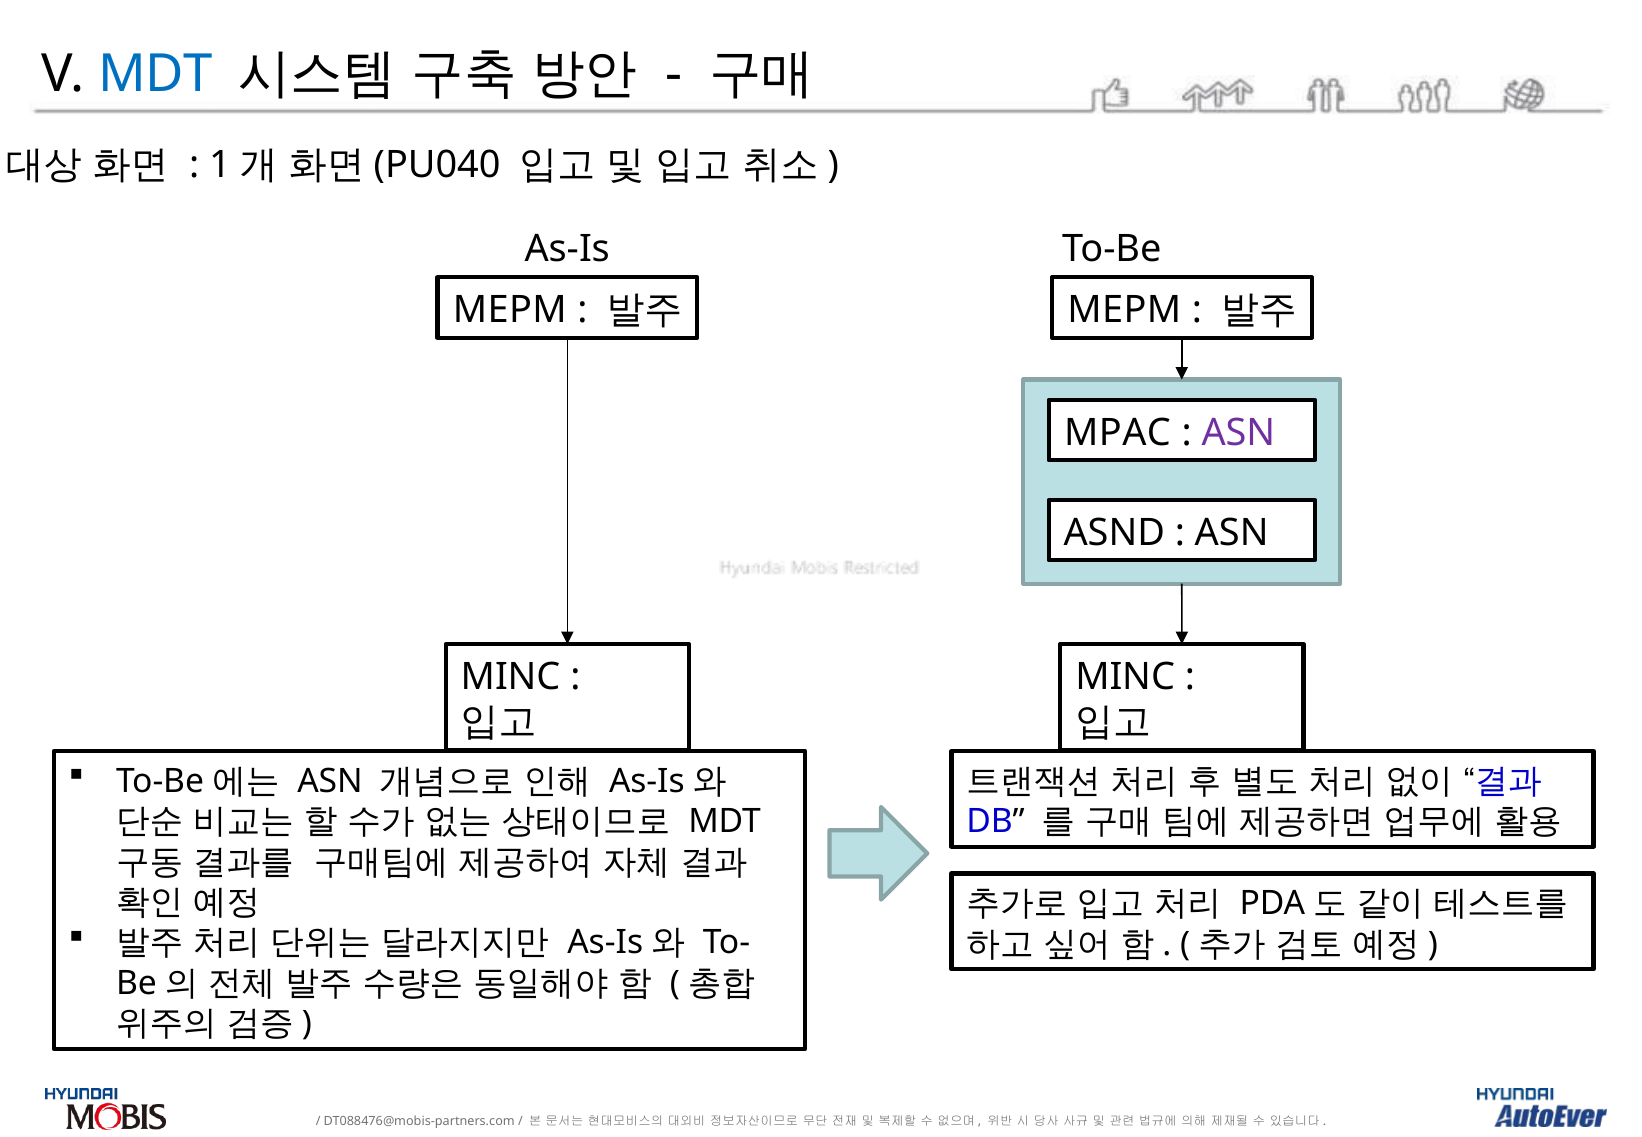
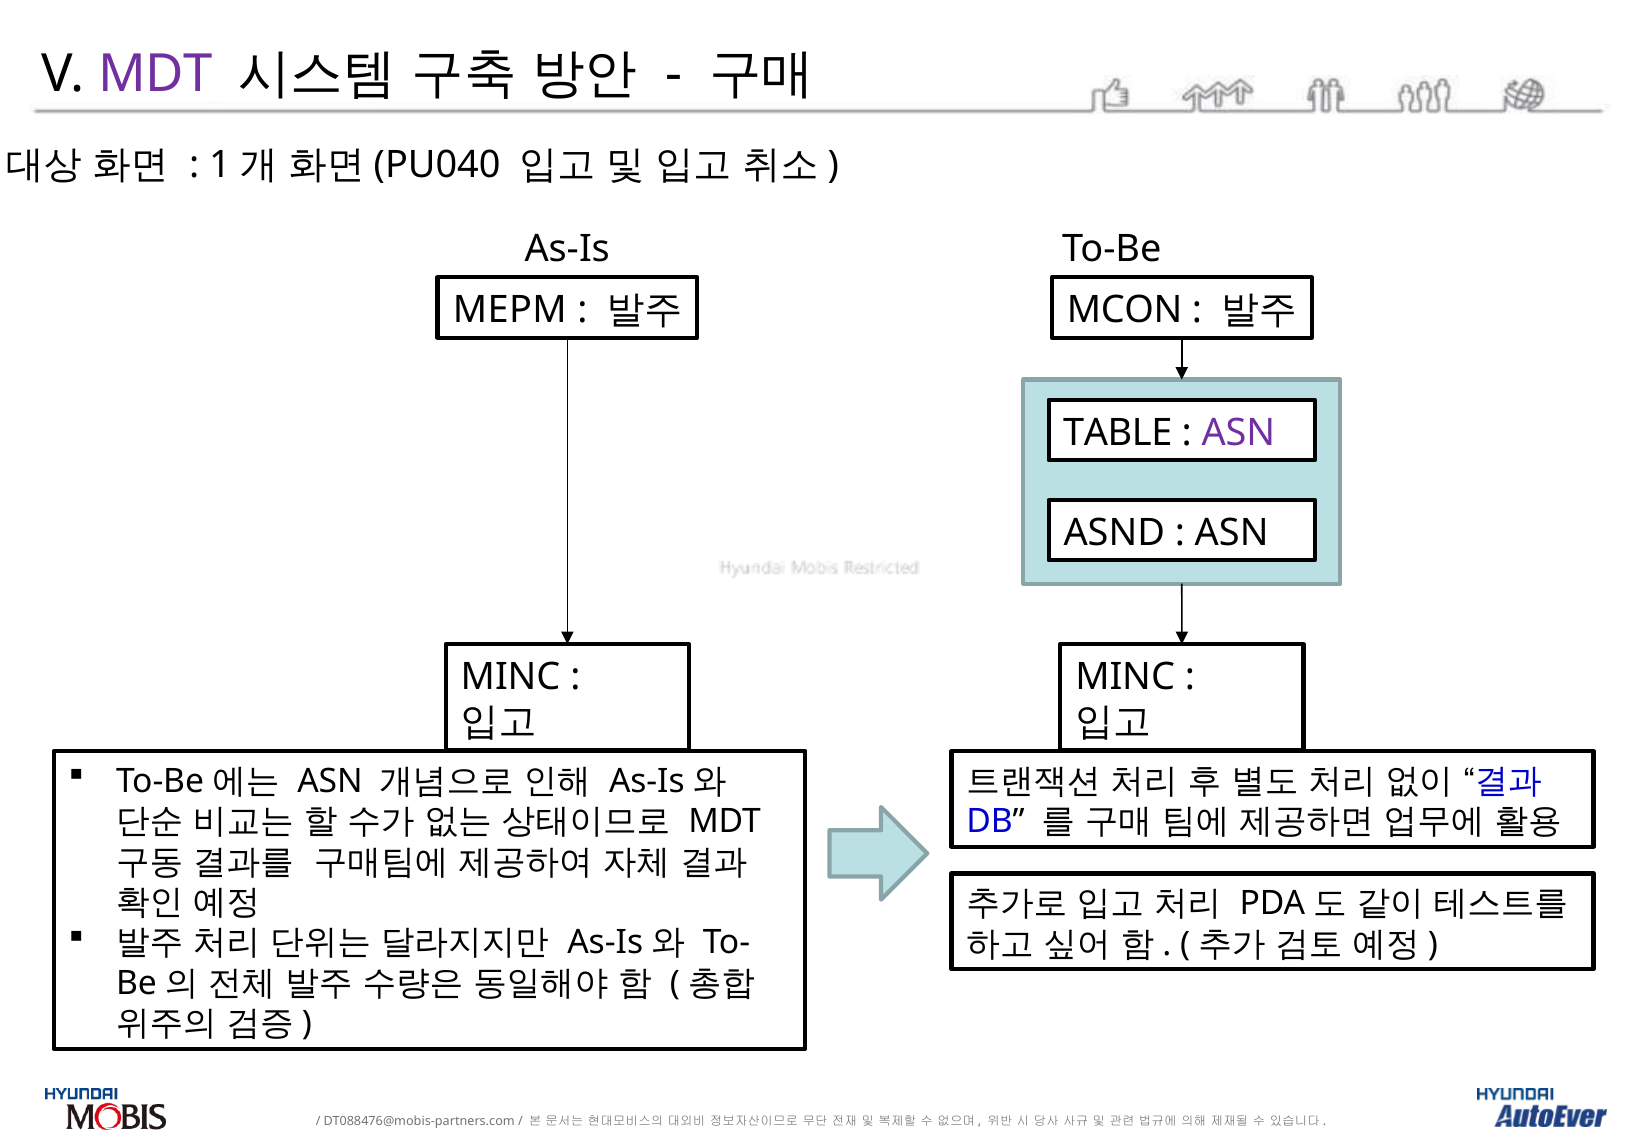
MDT at (155, 74) colour: blue -> purple
MEPM at (1124, 310): MEPM -> MCON
MPAC: MPAC -> TABLE
